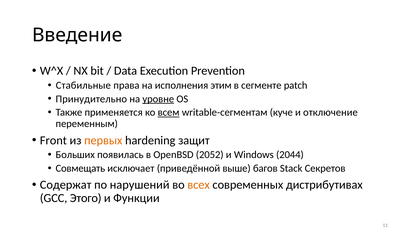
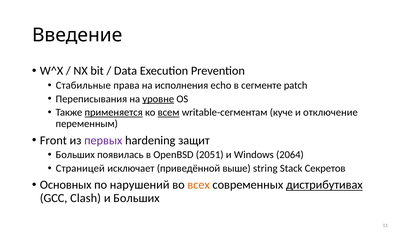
этим: этим -> echo
Принудительно: Принудительно -> Переписывания
применяется underline: none -> present
первых colour: orange -> purple
2052: 2052 -> 2051
2044: 2044 -> 2064
Совмещать: Совмещать -> Страницей
багов: багов -> string
Содержат: Содержат -> Основных
дистрибутивах underline: none -> present
Этого: Этого -> Clash
и Функции: Функции -> Больших
